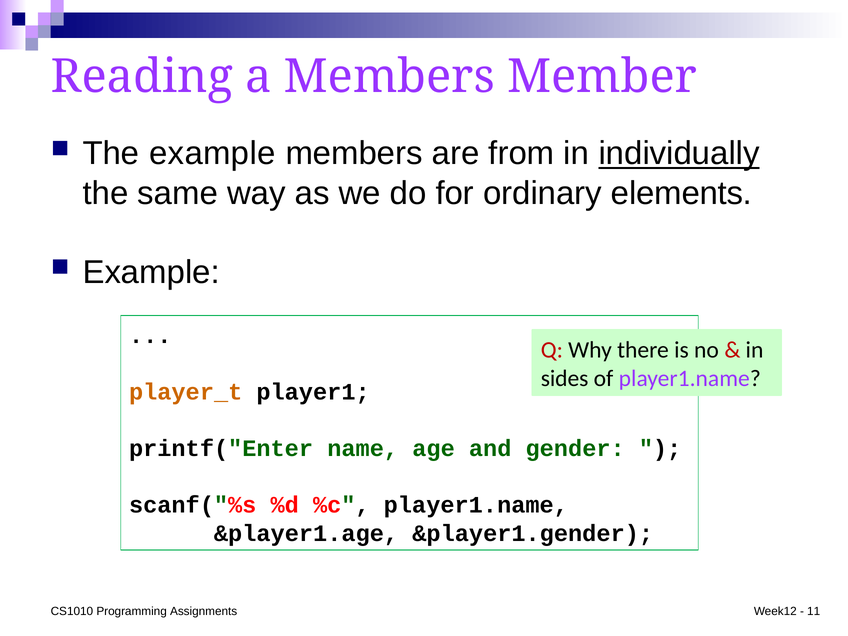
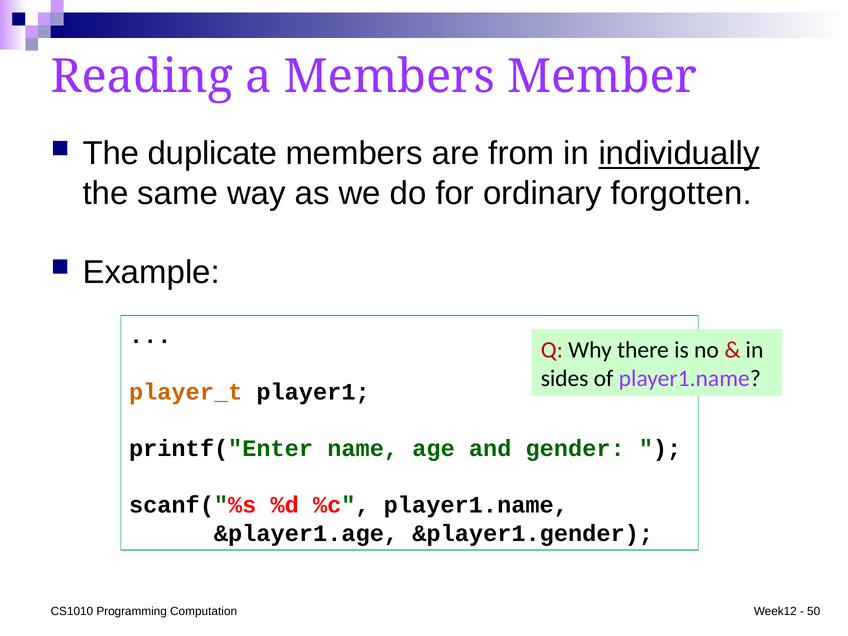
The example: example -> duplicate
elements: elements -> forgotten
Assignments: Assignments -> Computation
11: 11 -> 50
